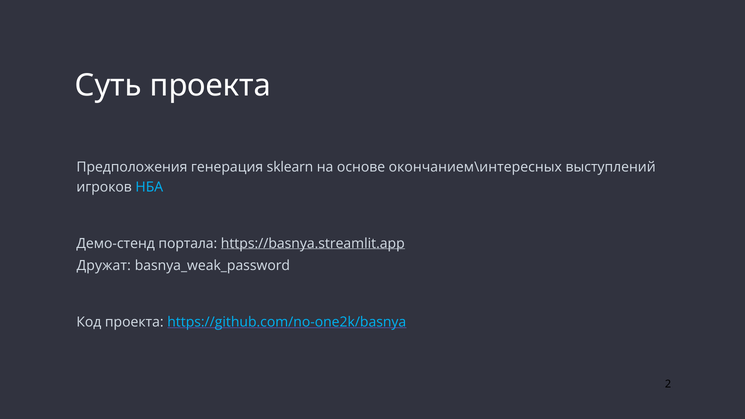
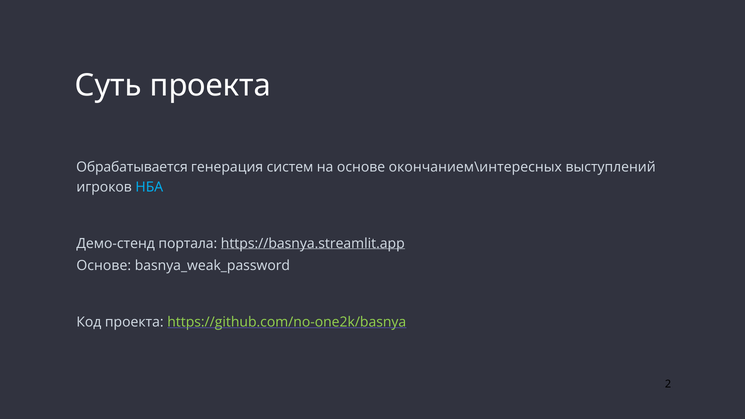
Предположения: Предположения -> Обрабатывается
sklearn: sklearn -> систем
Дружат at (104, 266): Дружат -> Основе
https://github.com/no-one2k/basnya colour: light blue -> light green
